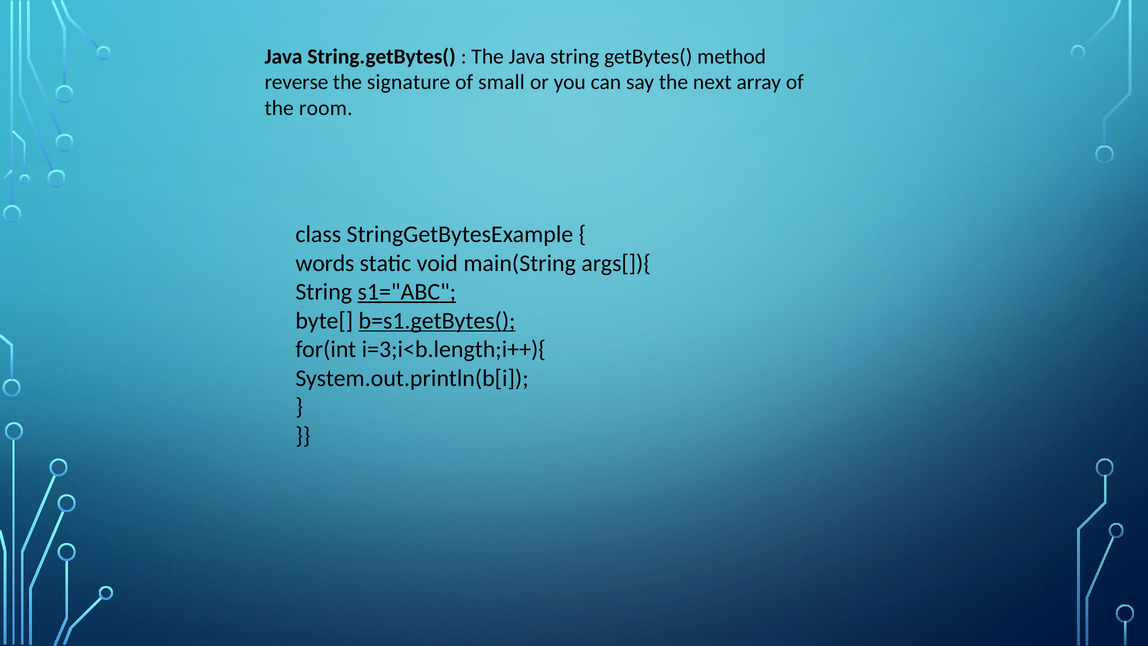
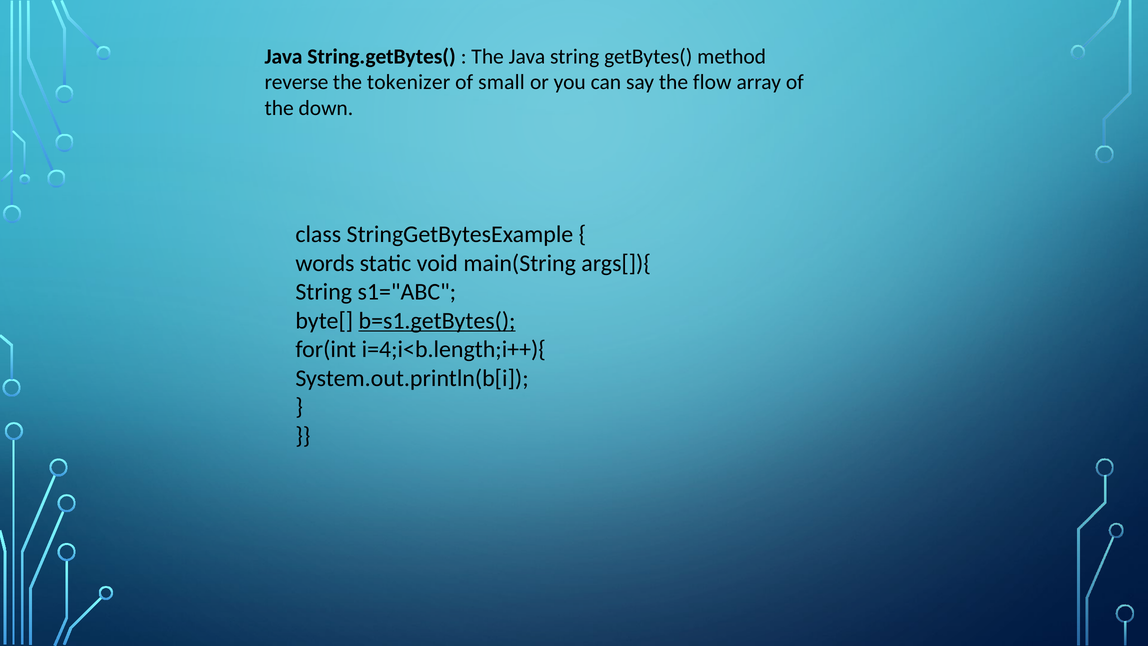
signature: signature -> tokenizer
next: next -> flow
room: room -> down
s1="ABC underline: present -> none
i=3;i<b.length;i++){: i=3;i<b.length;i++){ -> i=4;i<b.length;i++){
